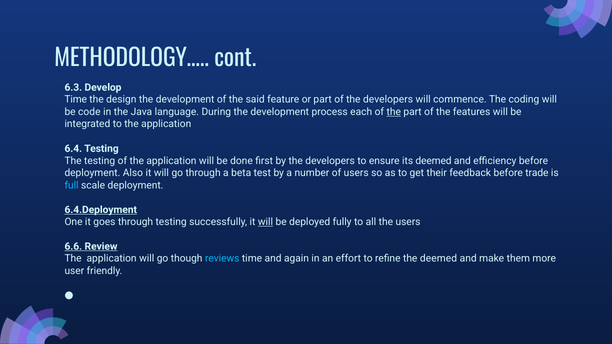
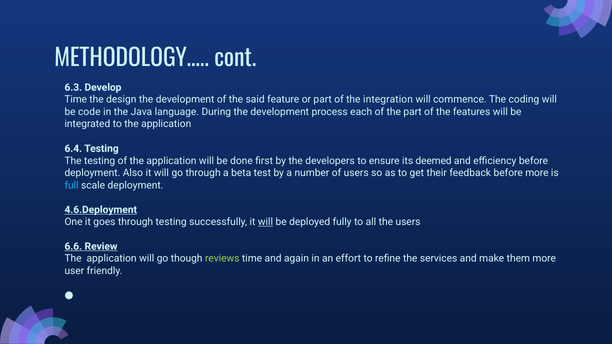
of the developers: developers -> integration
the at (394, 112) underline: present -> none
before trade: trade -> more
6.4.Deployment: 6.4.Deployment -> 4.6.Deployment
reviews colour: light blue -> light green
the deemed: deemed -> services
